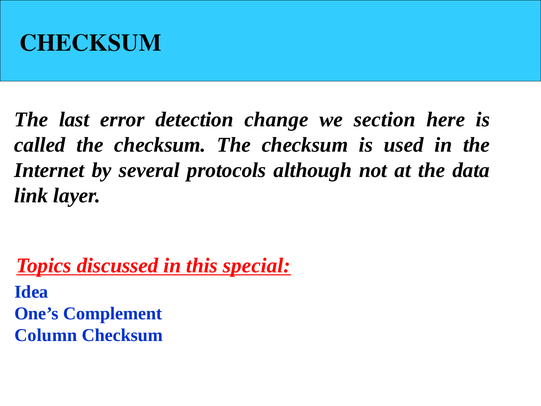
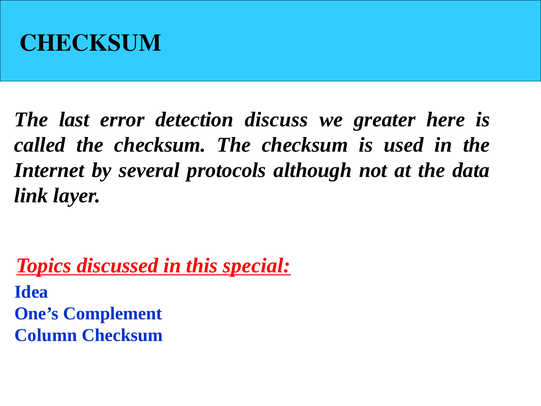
change: change -> discuss
section: section -> greater
